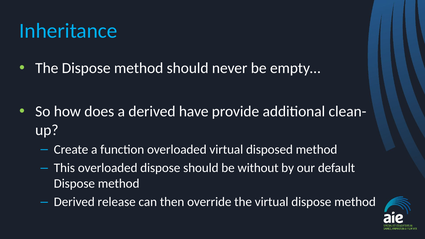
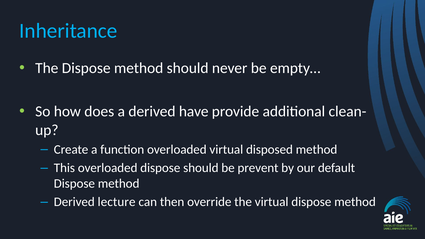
without: without -> prevent
release: release -> lecture
